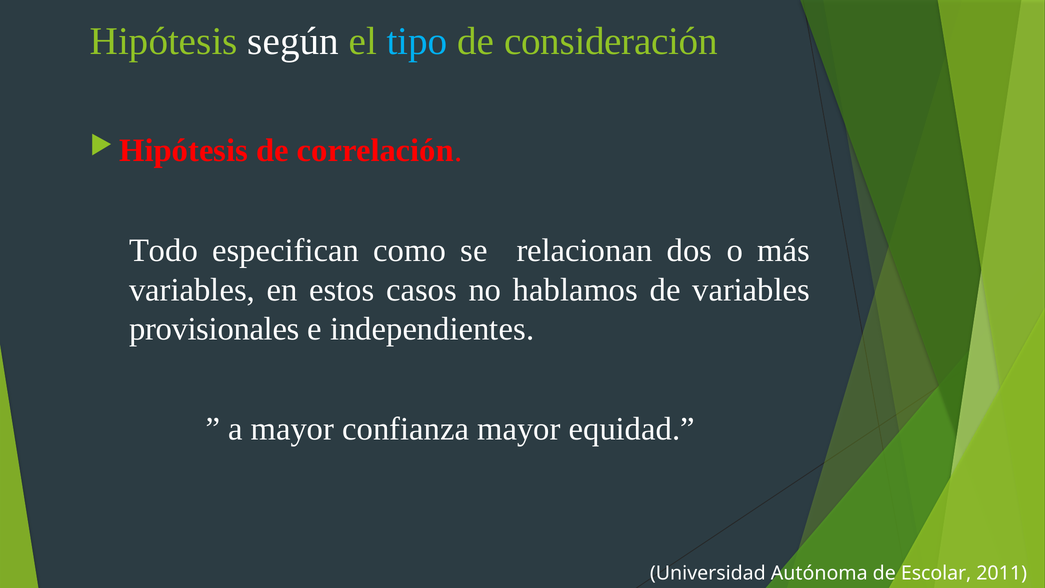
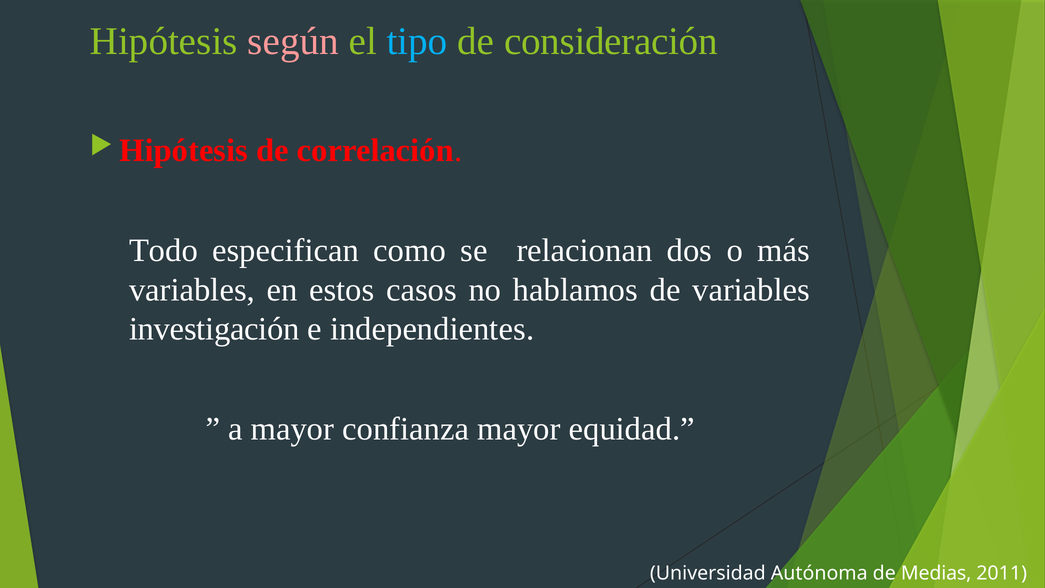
según colour: white -> pink
provisionales: provisionales -> investigación
Escolar: Escolar -> Medias
